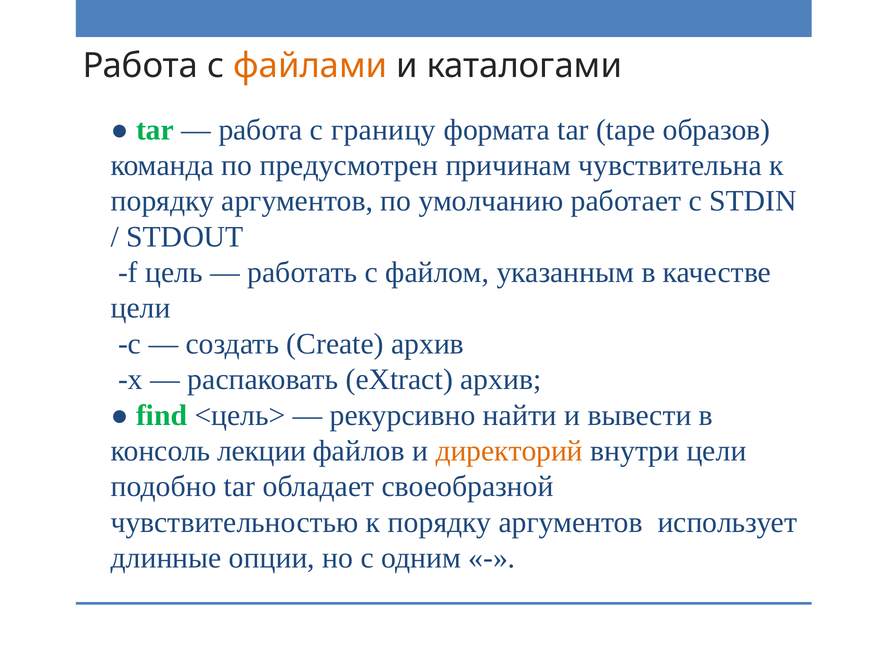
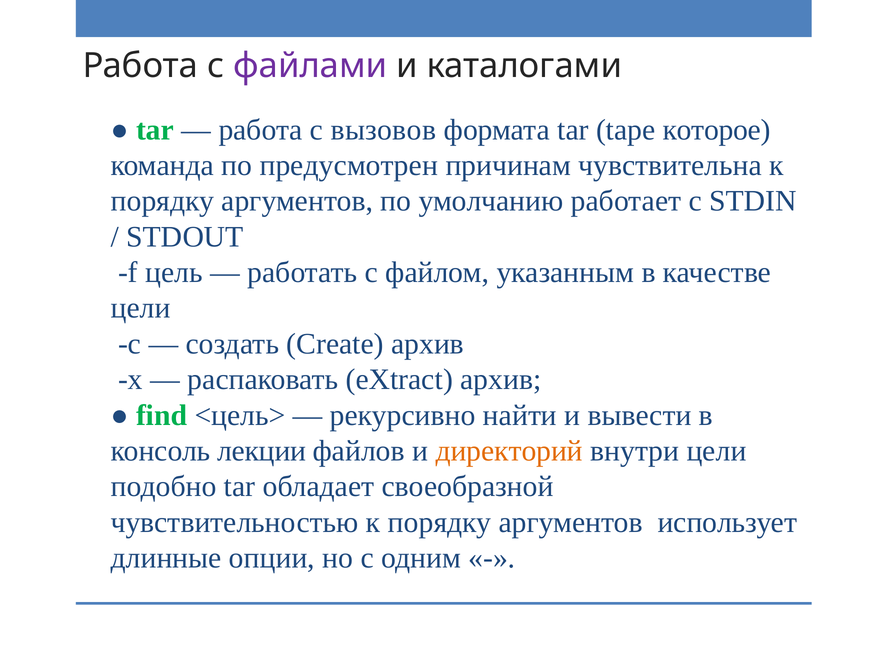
файлами colour: orange -> purple
границу: границу -> вызовов
образов: образов -> которое
